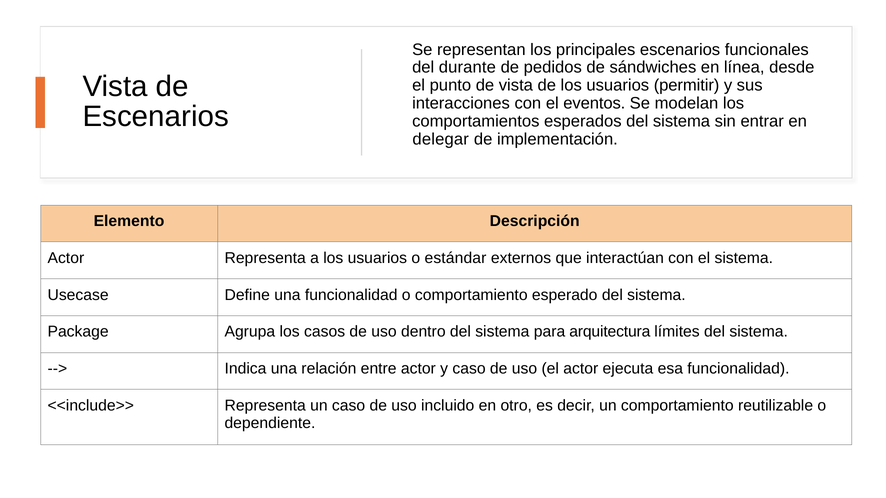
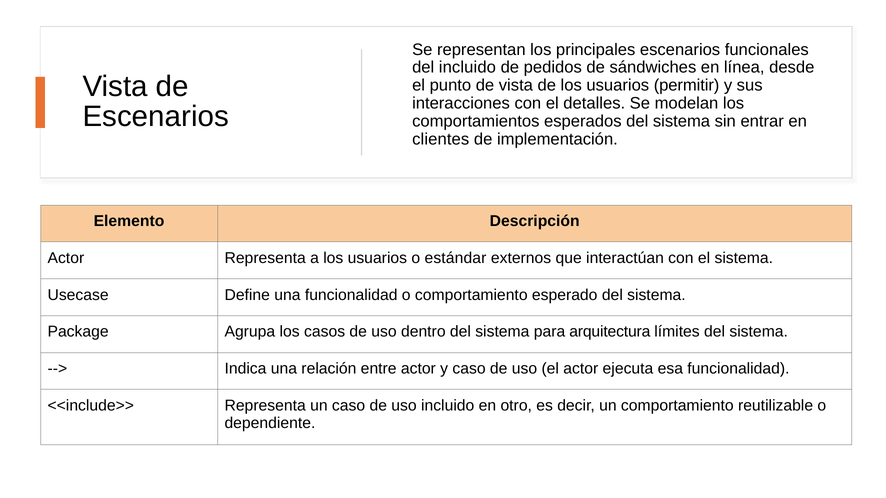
del durante: durante -> incluido
eventos: eventos -> detalles
delegar: delegar -> clientes
